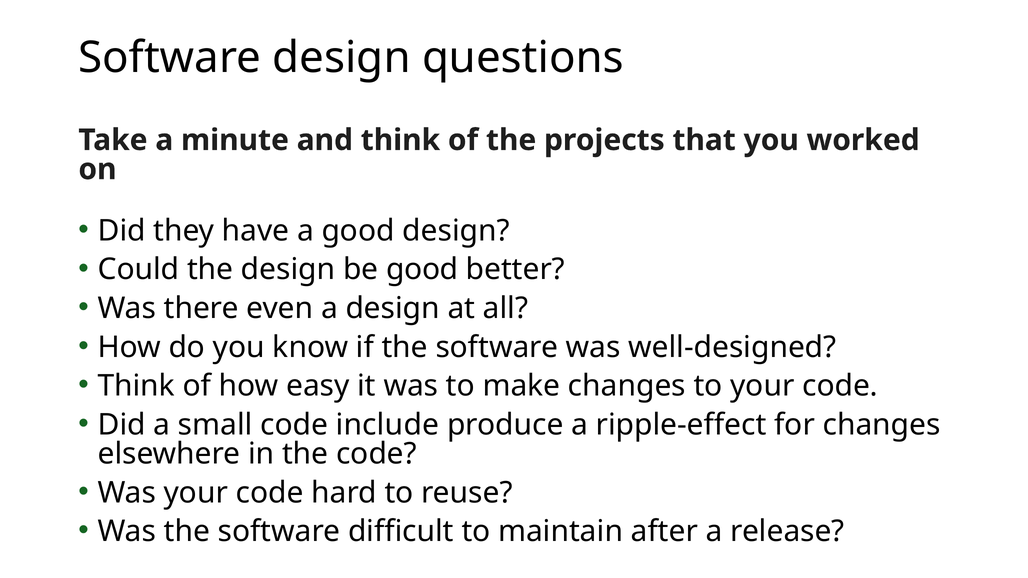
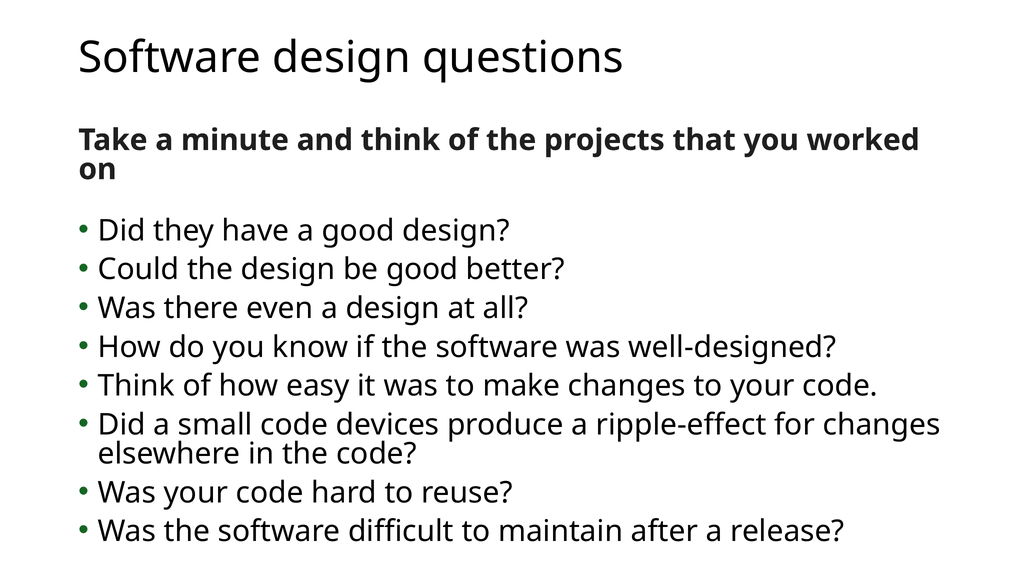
include: include -> devices
